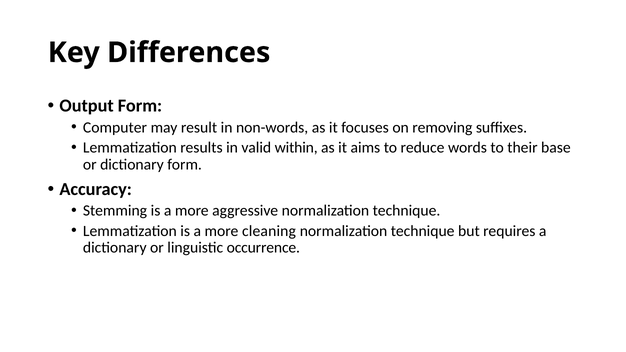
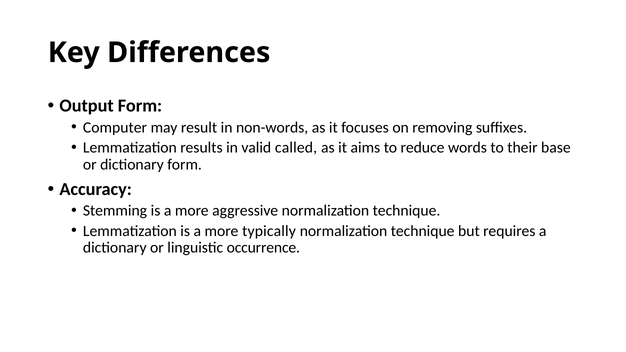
within: within -> called
cleaning: cleaning -> typically
